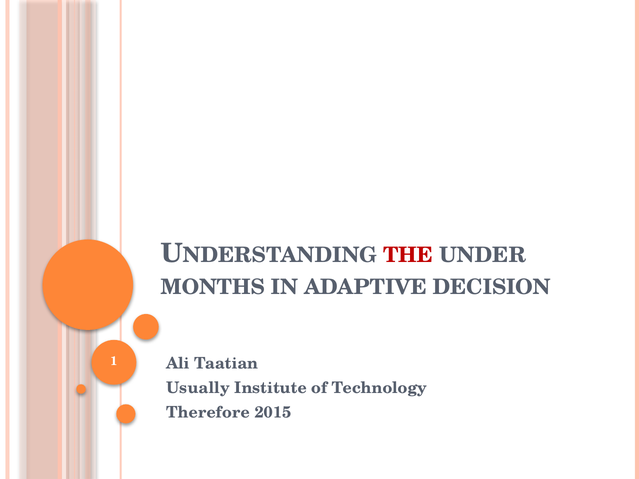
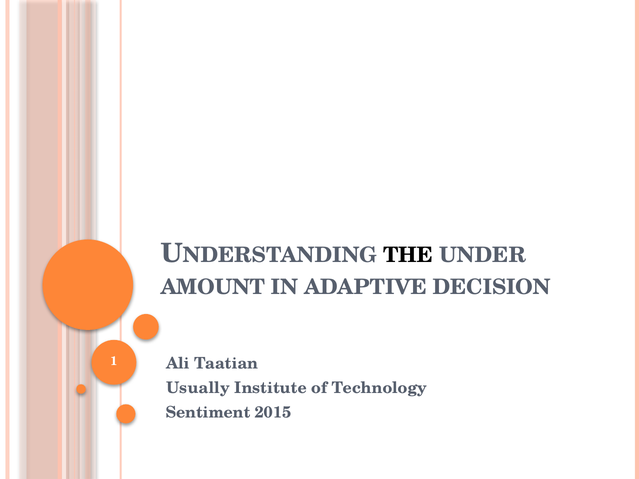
THE colour: red -> black
MONTHS: MONTHS -> AMOUNT
Therefore: Therefore -> Sentiment
